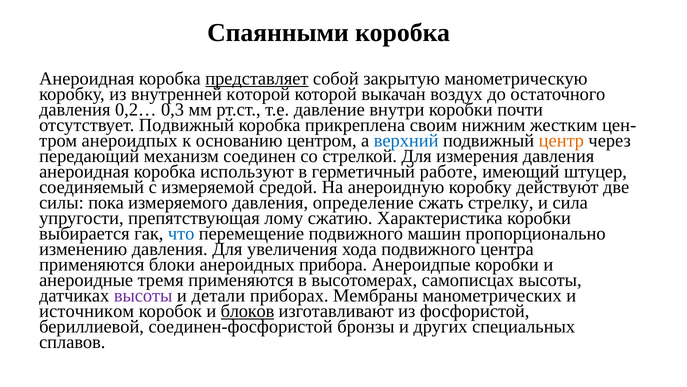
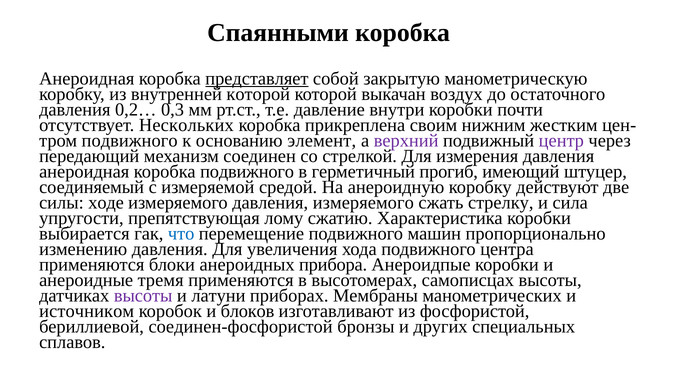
отсутствует Подвижный: Подвижный -> Нескольких
анероидпых at (130, 140): анероидпых -> подвижного
центром: центром -> элемент
верхний colour: blue -> purple
центр colour: orange -> purple
коробка используют: используют -> подвижного
работе: работе -> прогиб
пока: пока -> ходе
давления определение: определение -> измеряемого
детали: детали -> латуни
блоков underline: present -> none
